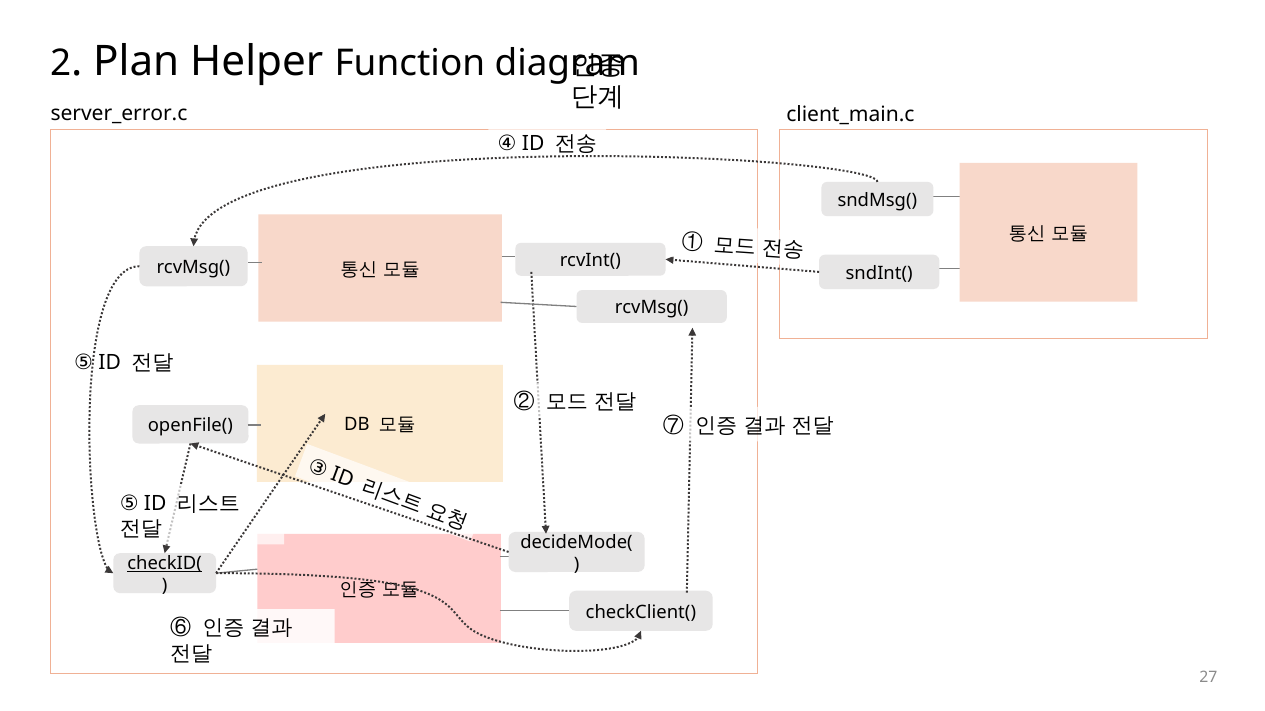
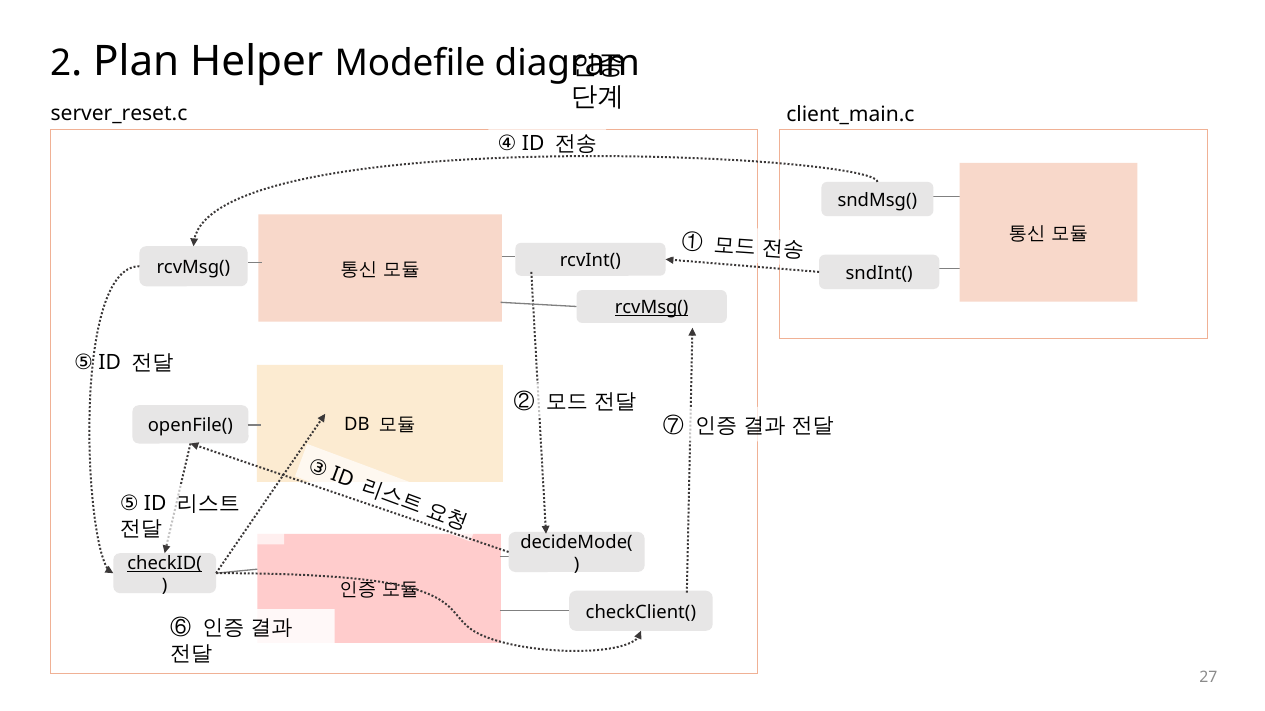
Function: Function -> Modefile
server_error.c: server_error.c -> server_reset.c
rcvMsg( at (652, 308) underline: none -> present
